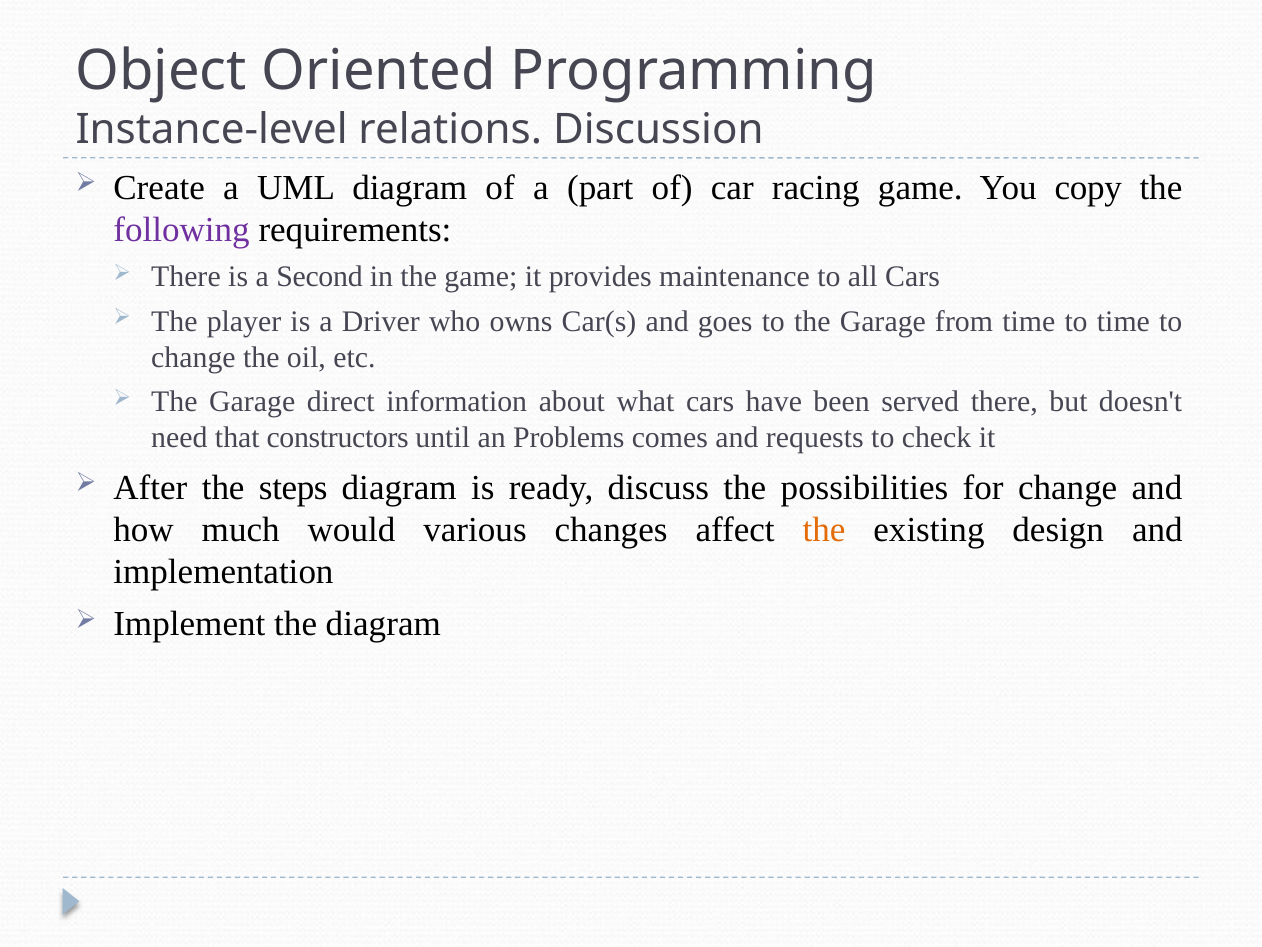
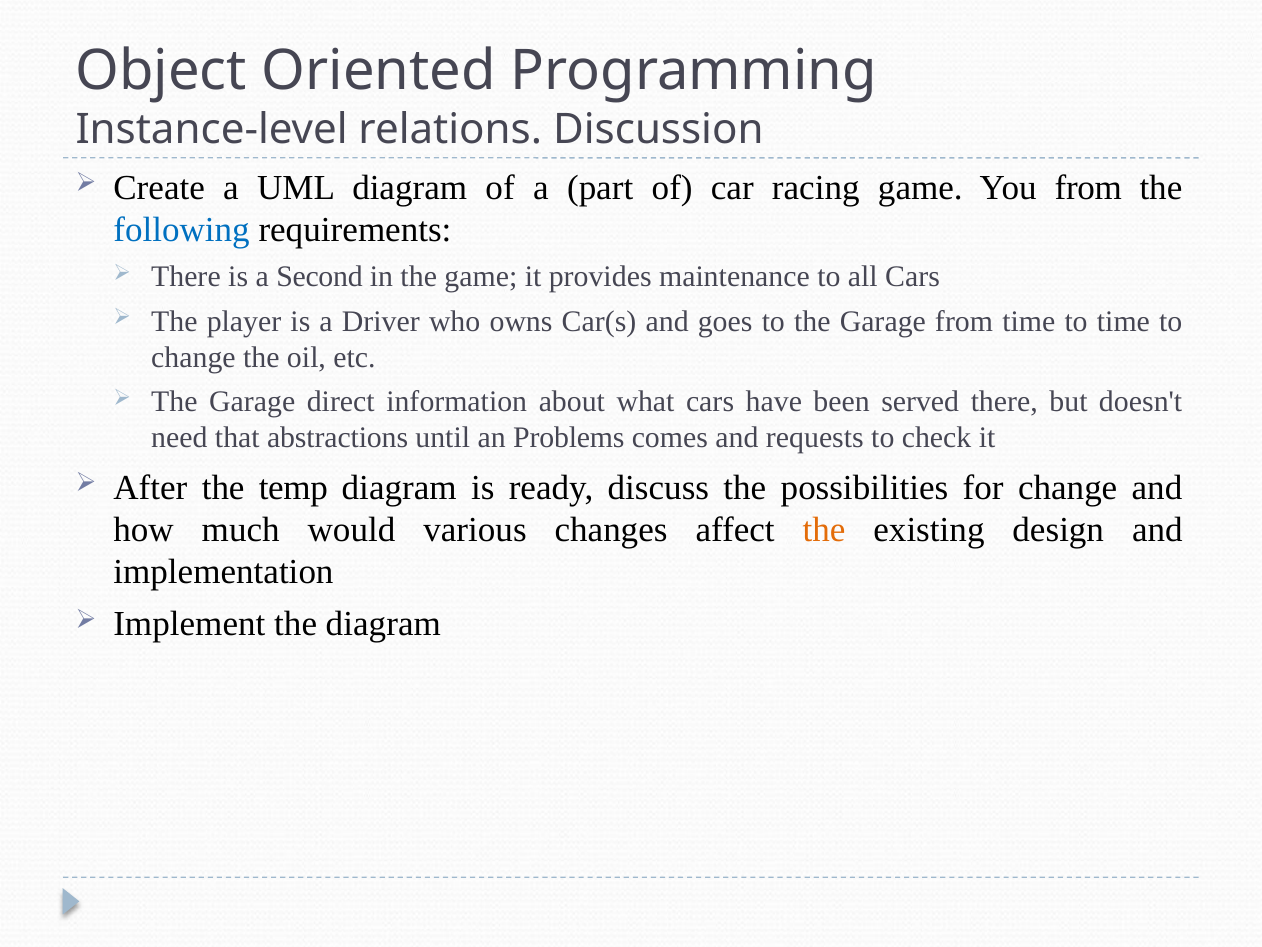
You copy: copy -> from
following colour: purple -> blue
constructors: constructors -> abstractions
steps: steps -> temp
